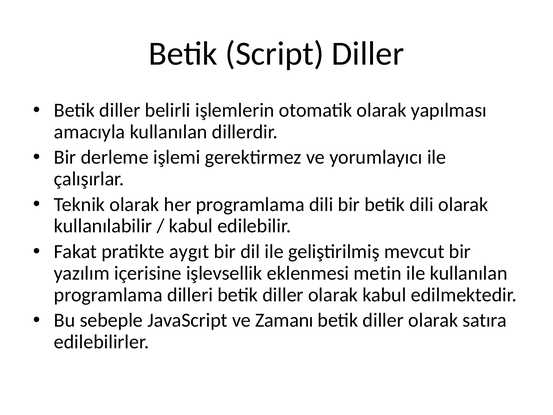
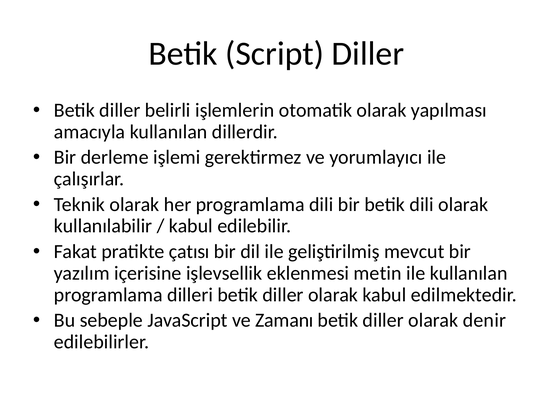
aygıt: aygıt -> çatısı
satıra: satıra -> denir
